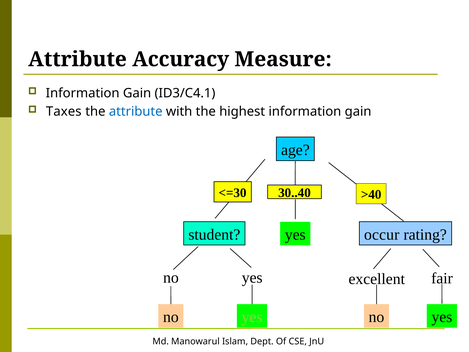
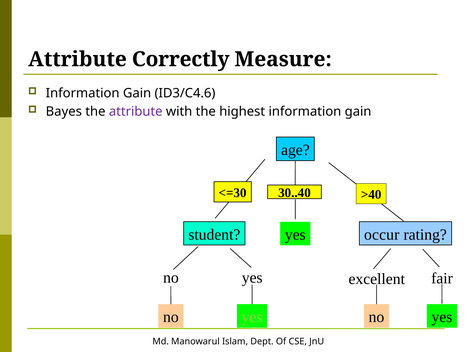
Accuracy: Accuracy -> Correctly
ID3/C4.1: ID3/C4.1 -> ID3/C4.6
Taxes: Taxes -> Bayes
attribute at (136, 111) colour: blue -> purple
